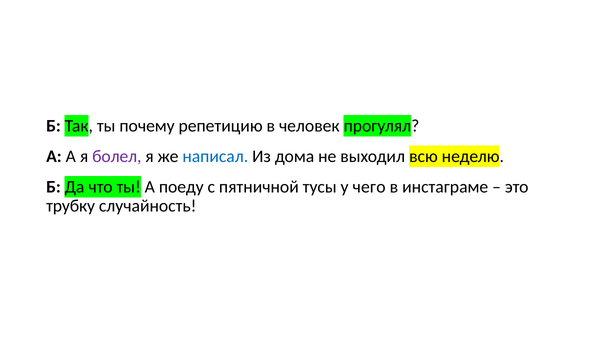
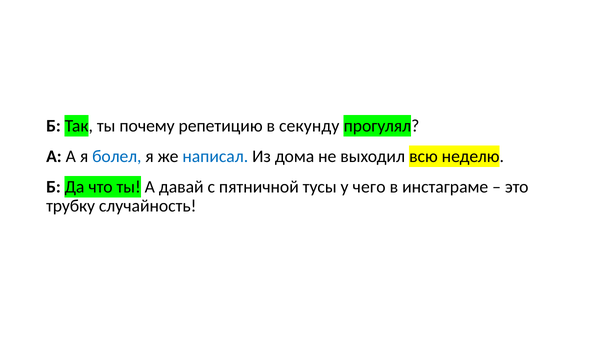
человек: человек -> секунду
болел colour: purple -> blue
поеду: поеду -> давай
